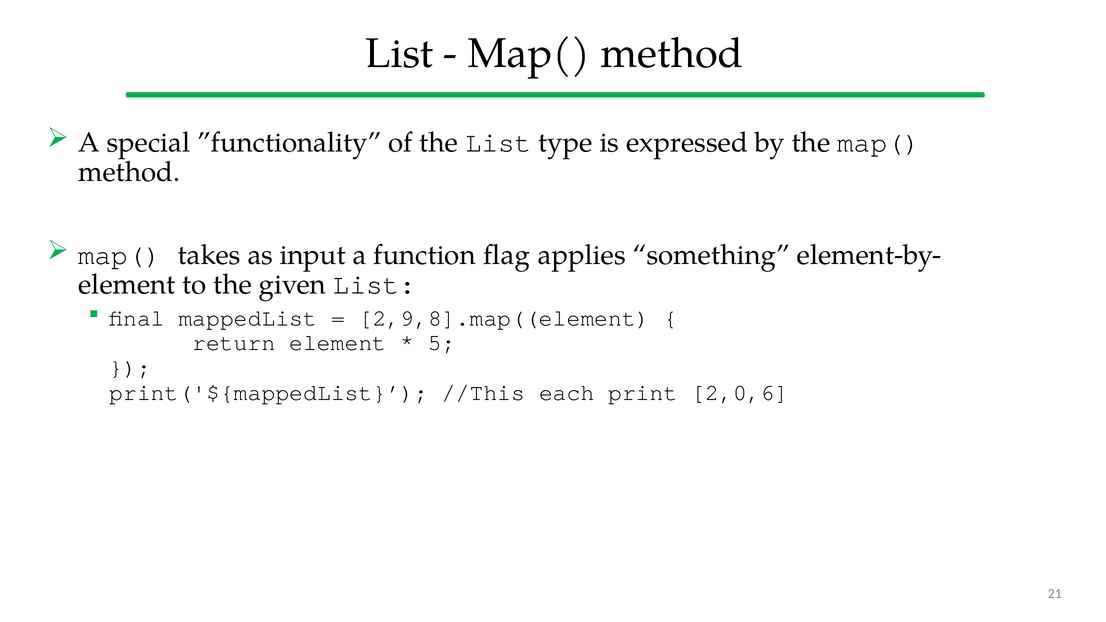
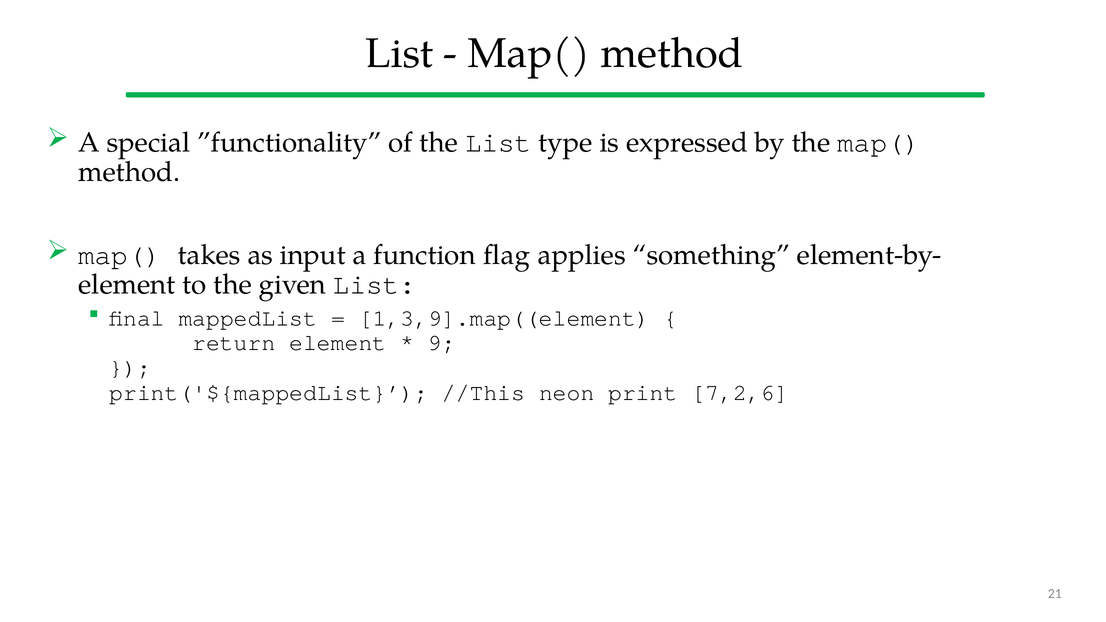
2,9,8].map((element: 2,9,8].map((element -> 1,3,9].map((element
5: 5 -> 9
each: each -> neon
2,0,6: 2,0,6 -> 7,2,6
